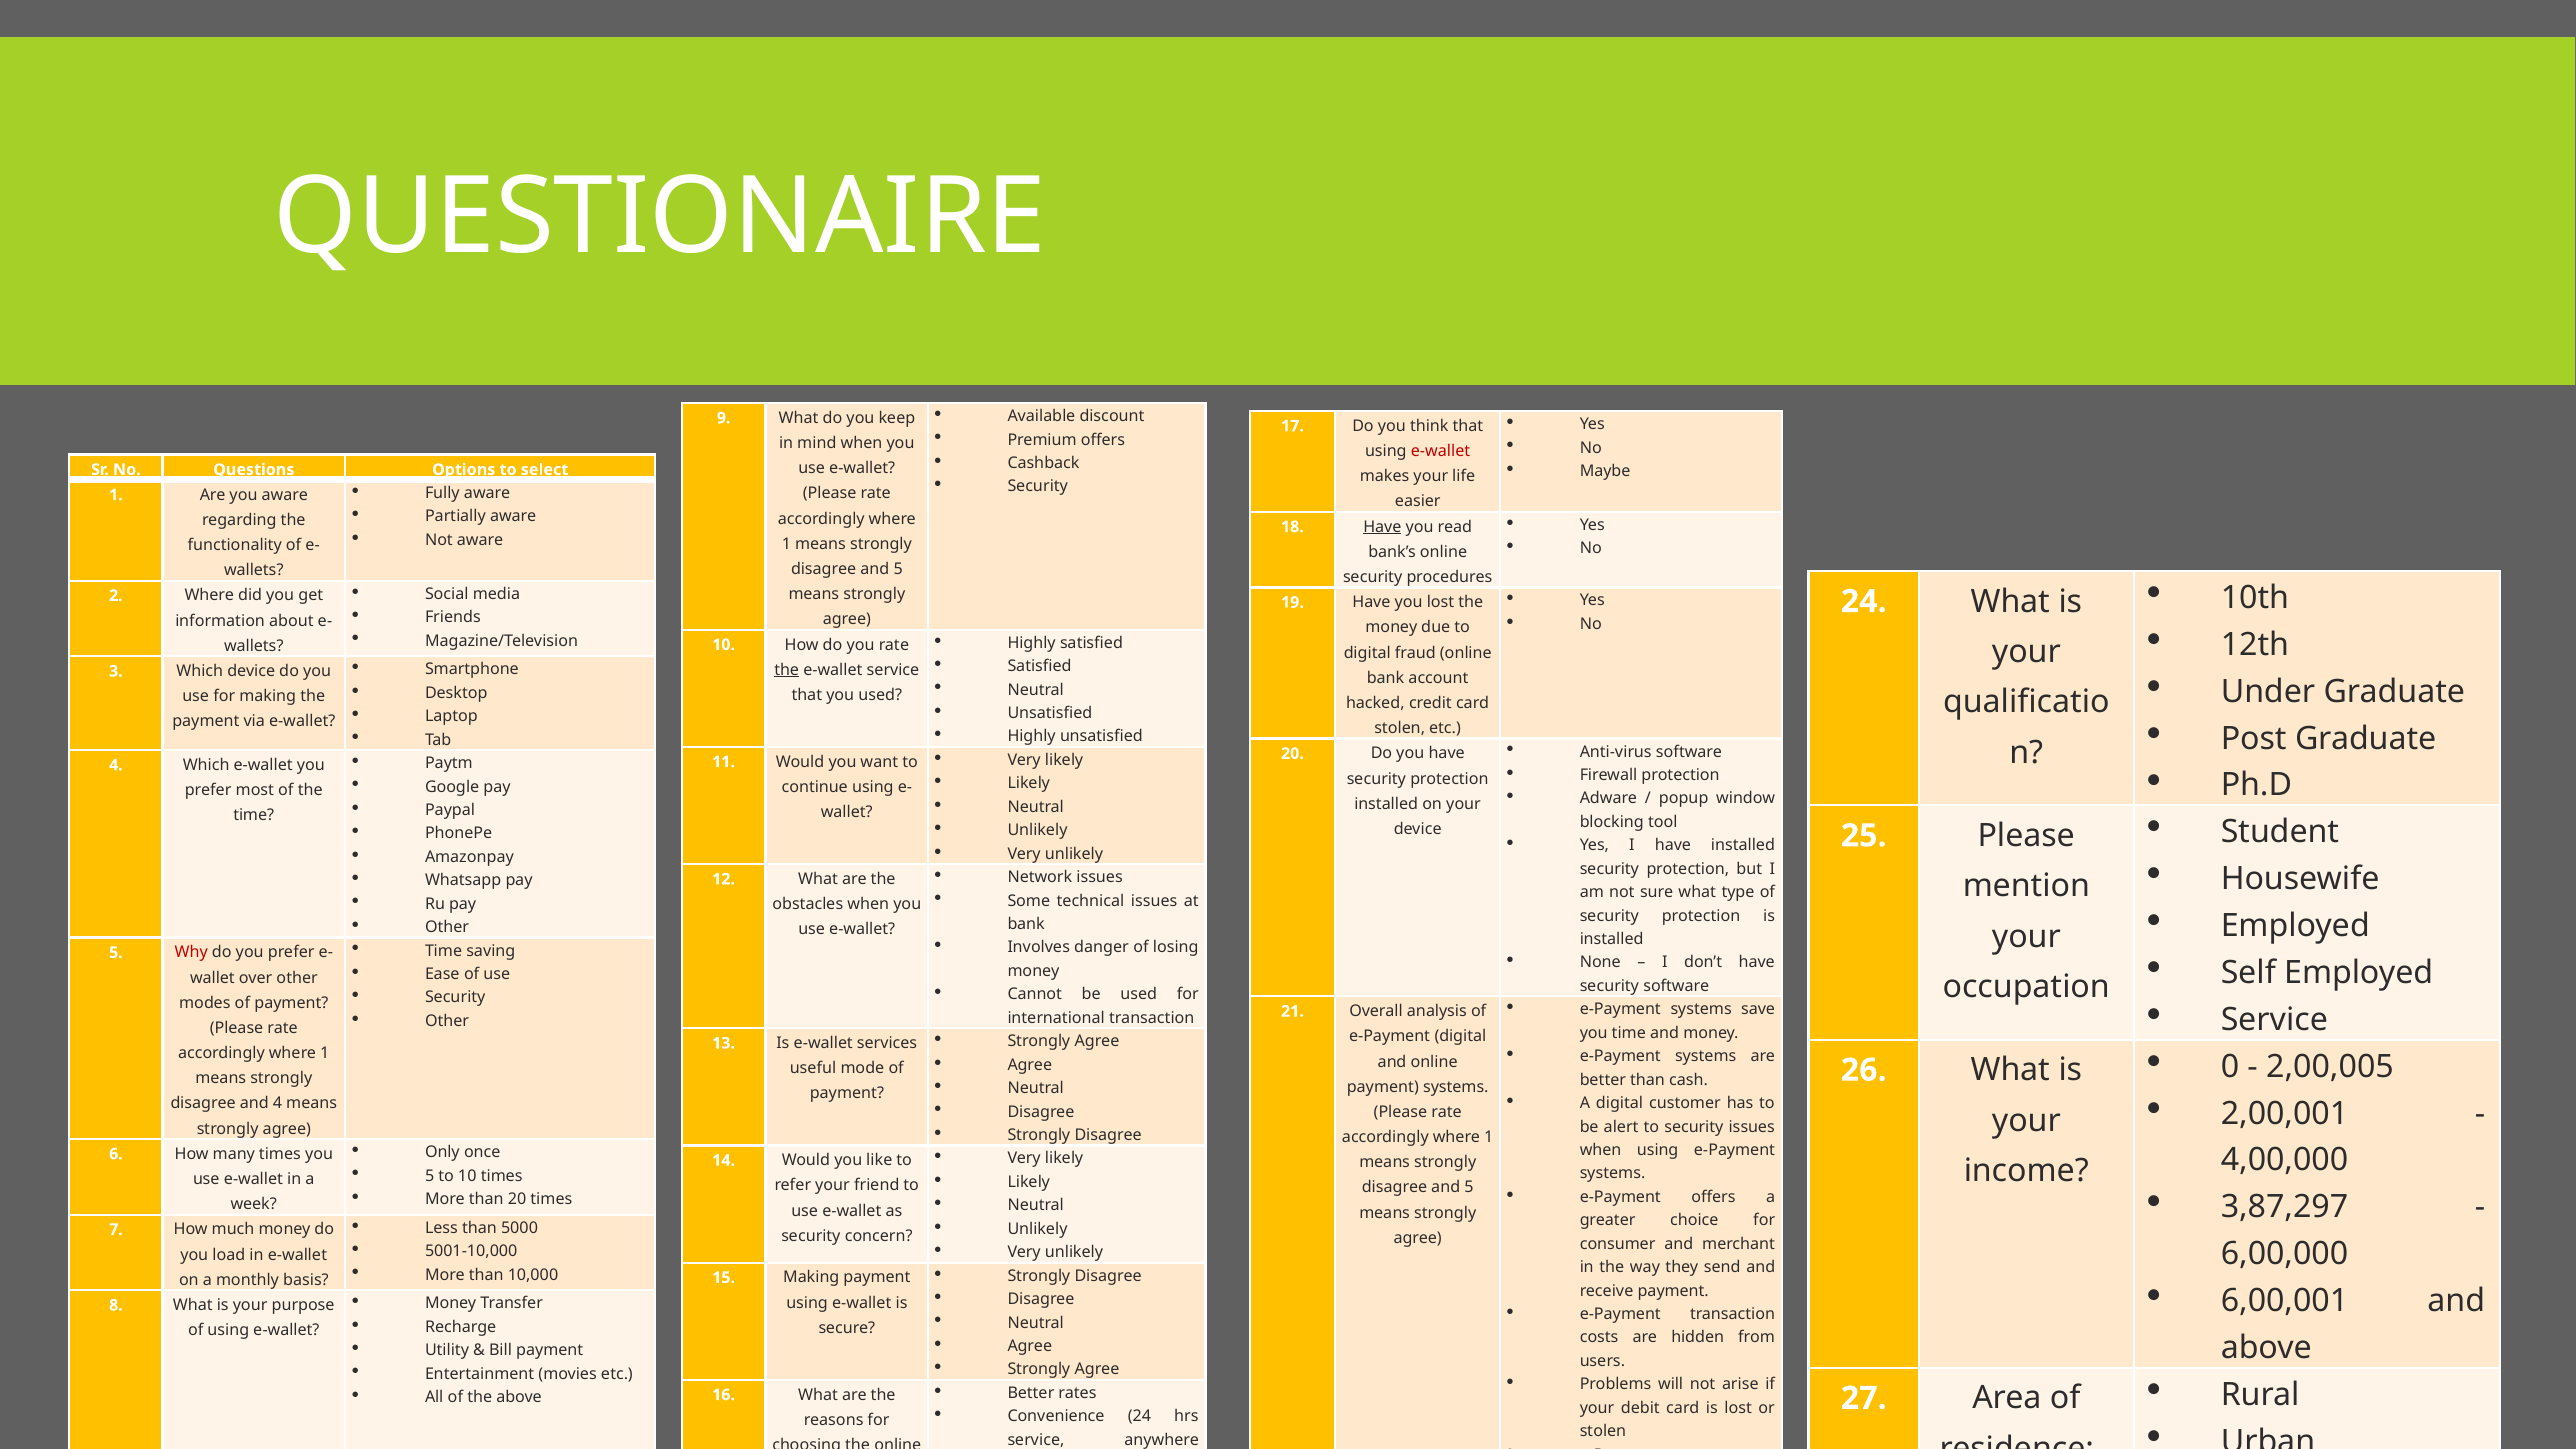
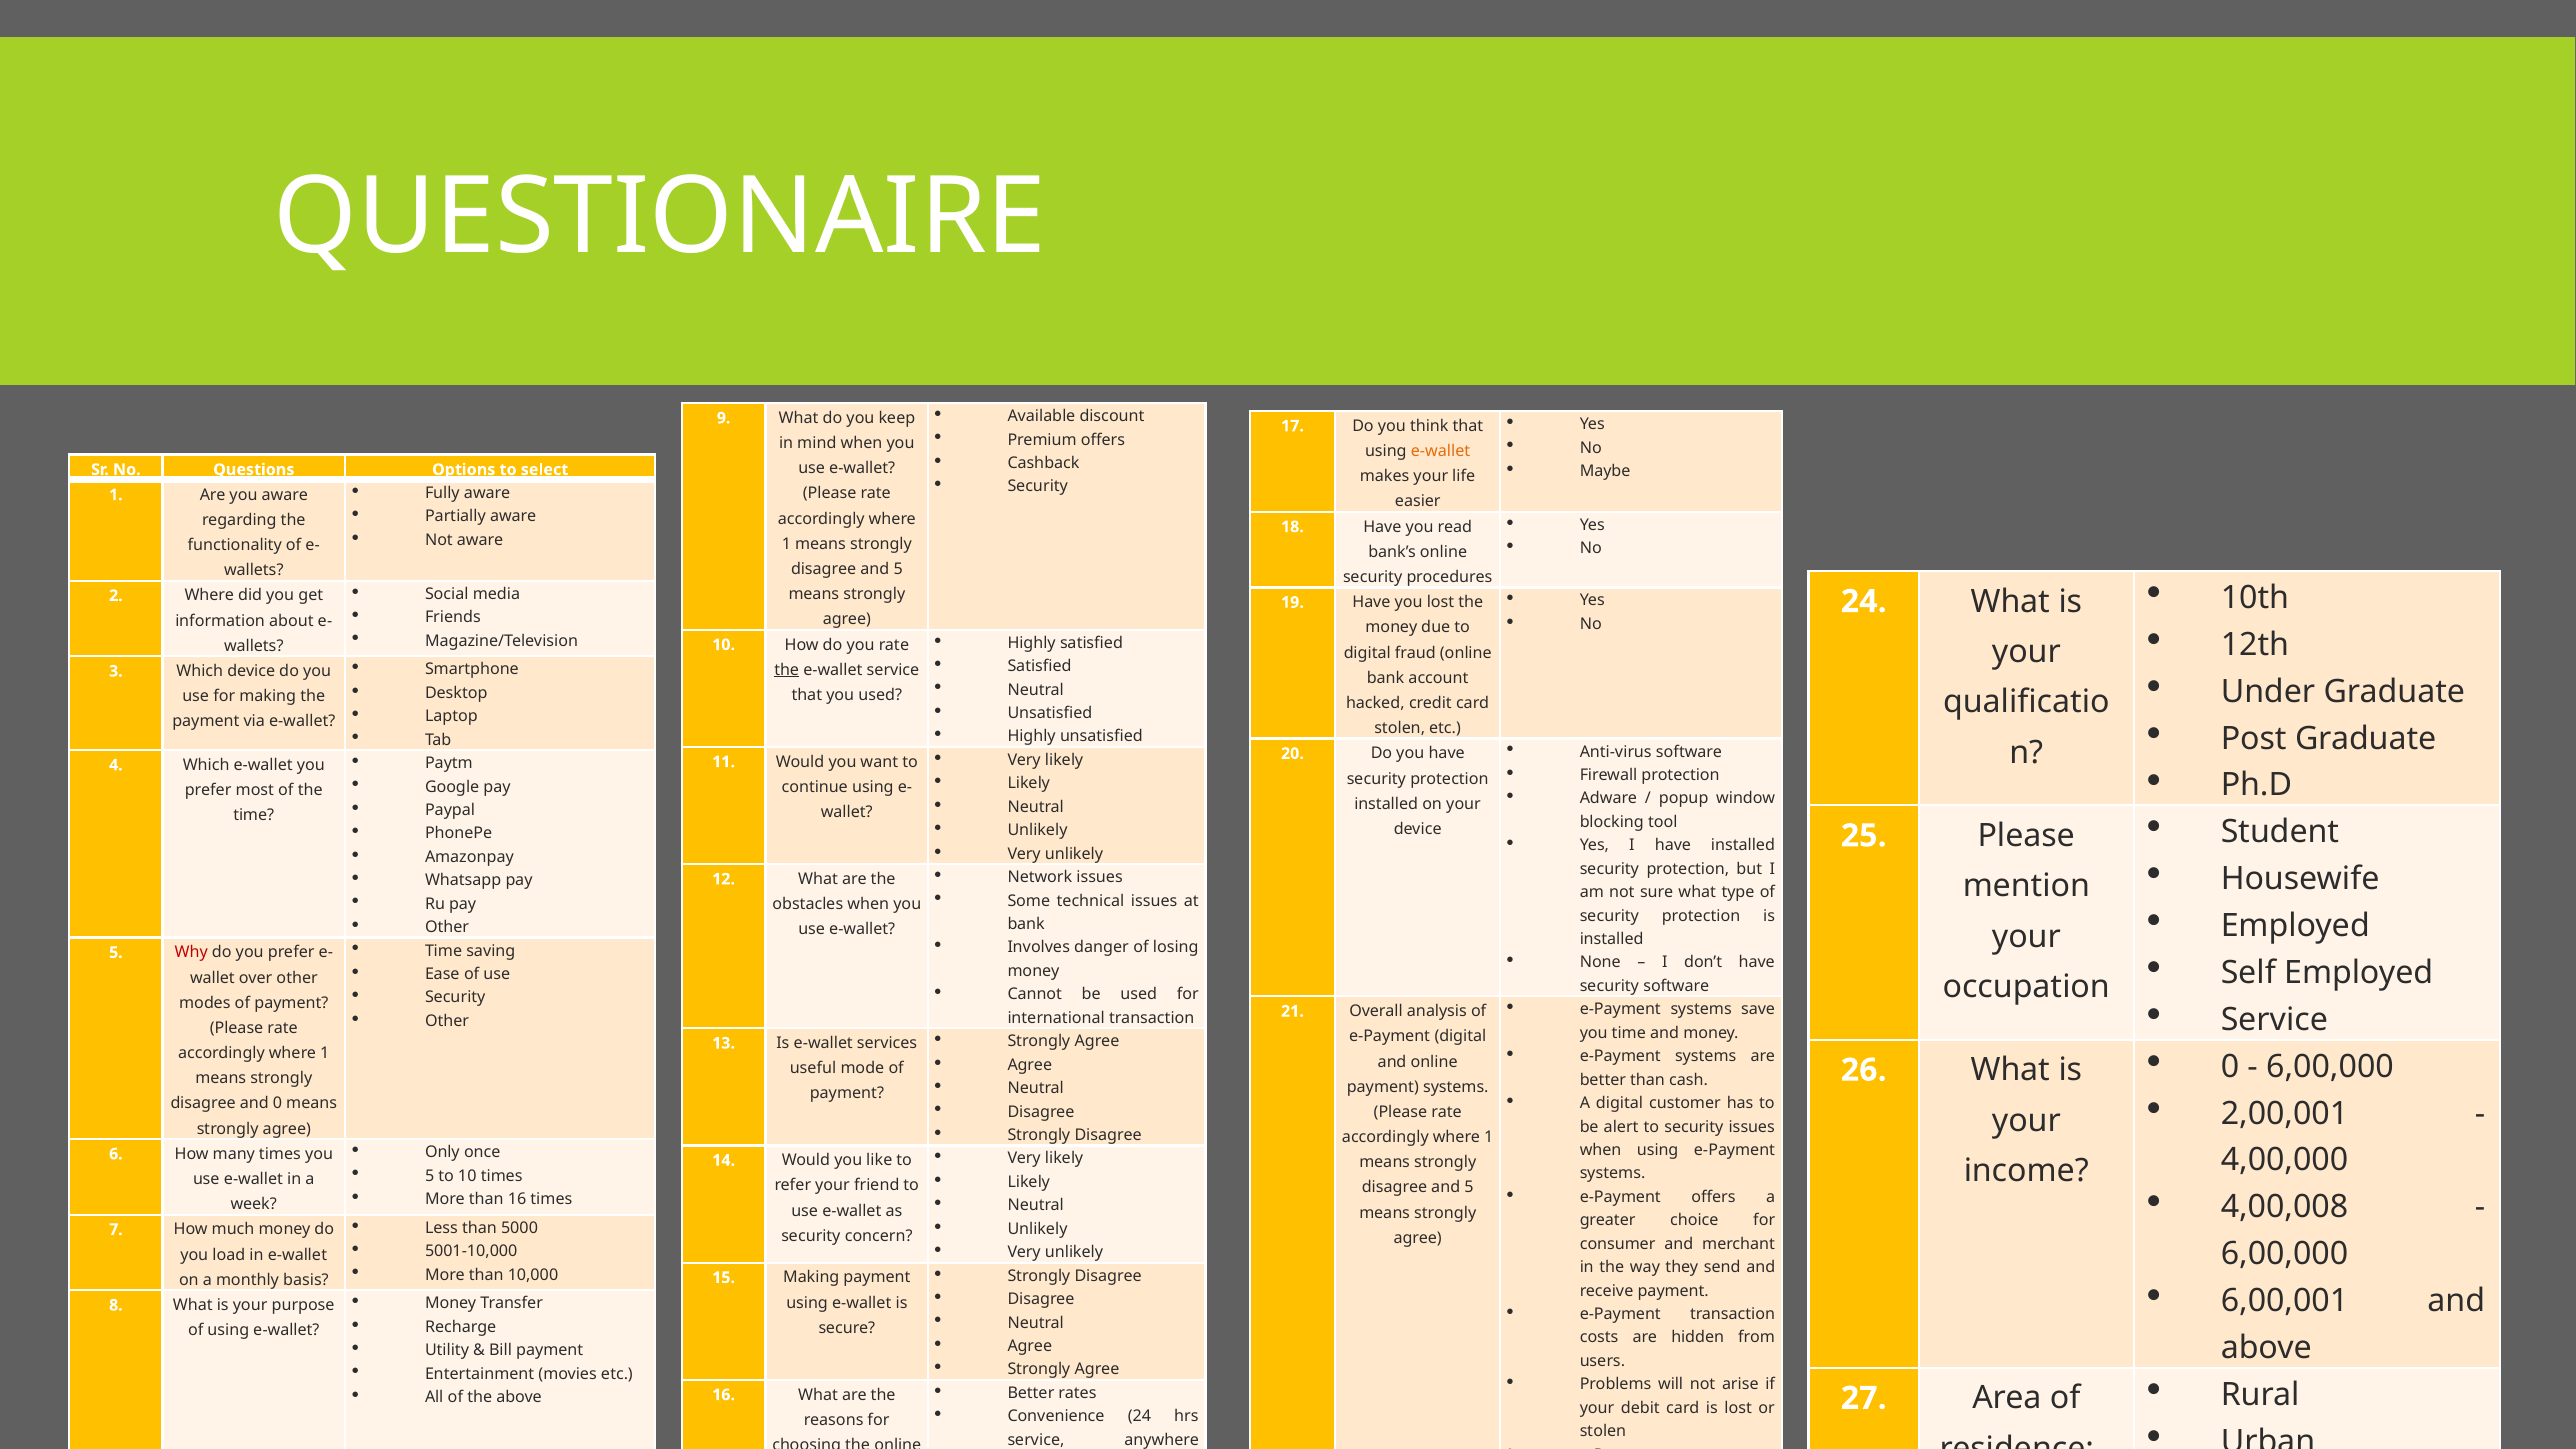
e-wallet at (1441, 451) colour: red -> orange
Have at (1382, 527) underline: present -> none
2,00,005 at (2330, 1067): 2,00,005 -> 6,00,000
and 4: 4 -> 0
3,87,297: 3,87,297 -> 4,00,008
than 20: 20 -> 16
